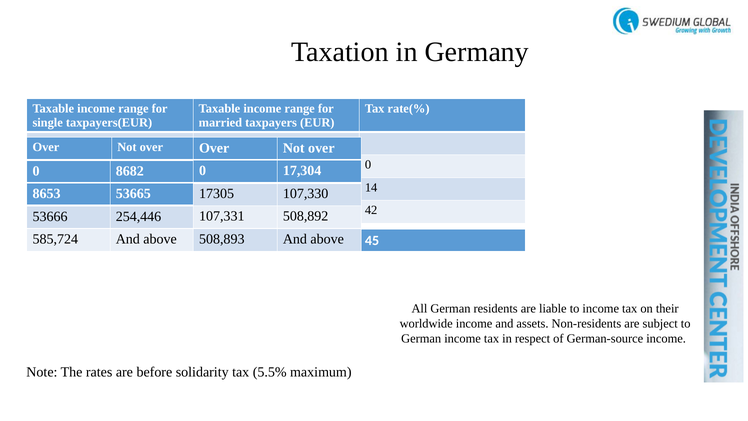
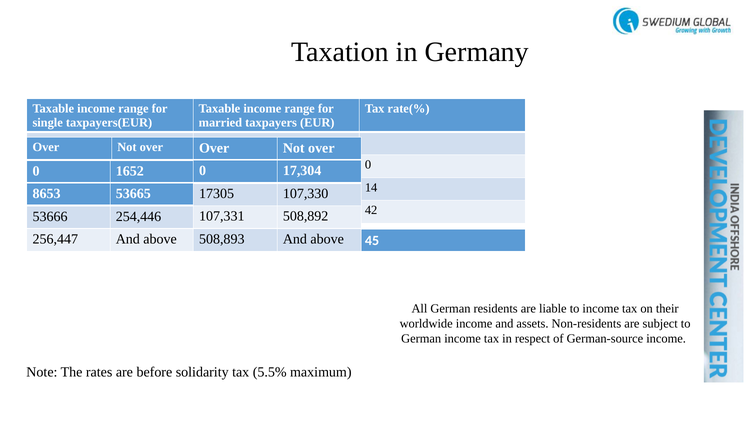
8682: 8682 -> 1652
585,724: 585,724 -> 256,447
